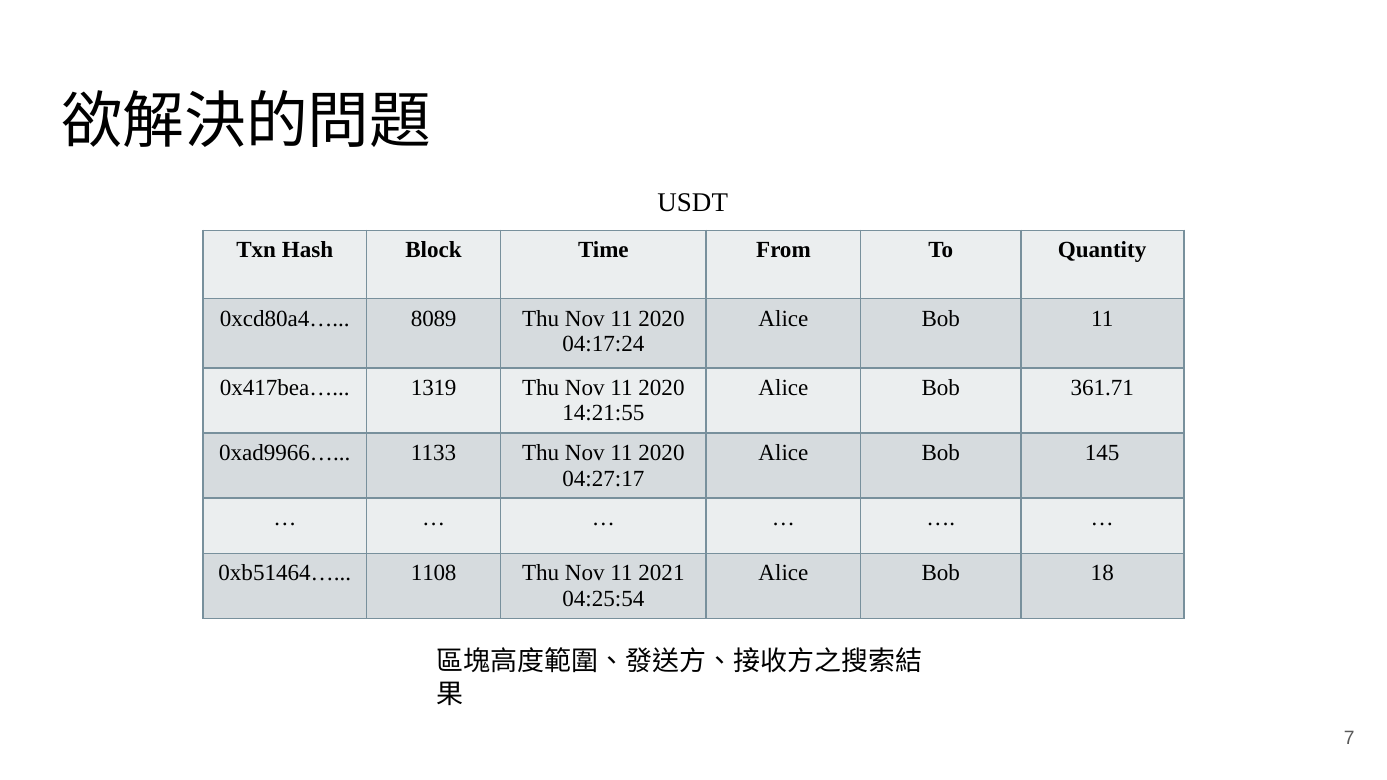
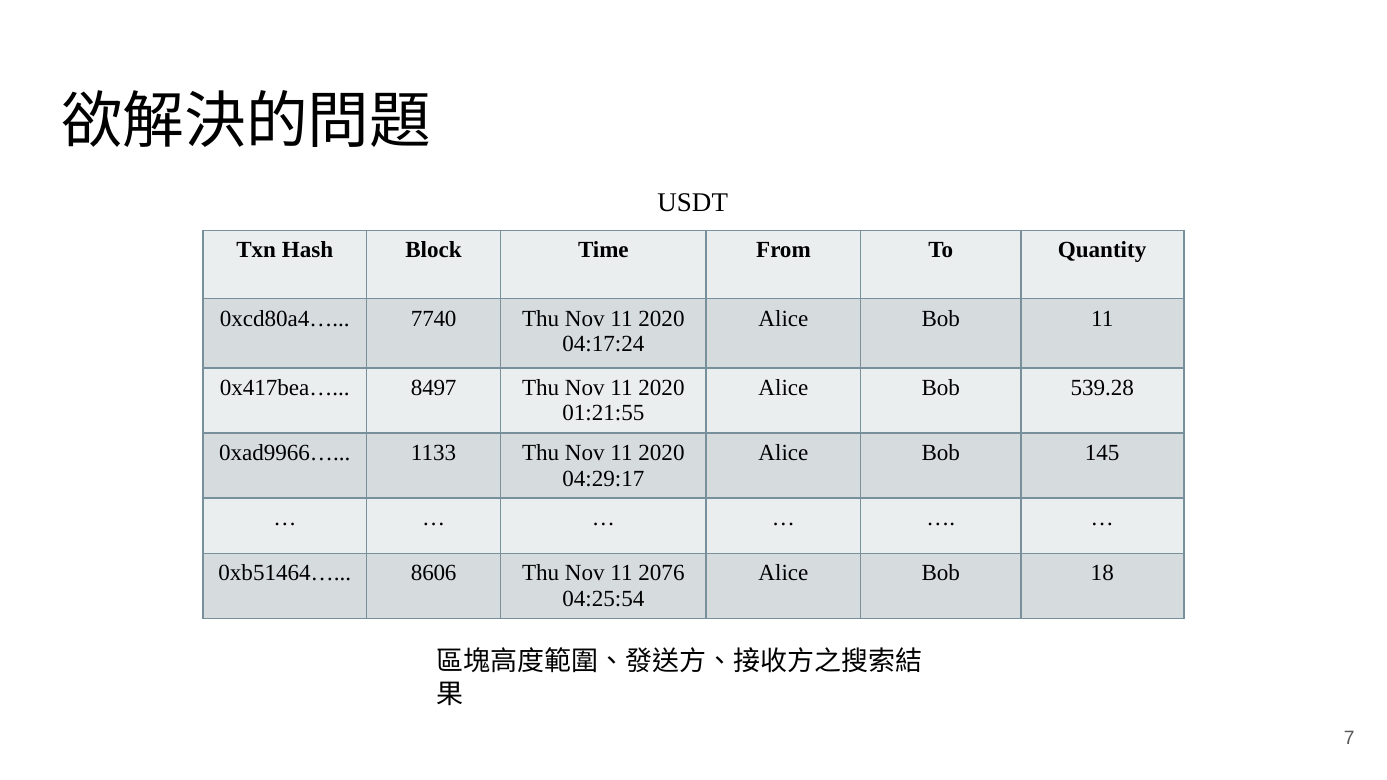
8089: 8089 -> 7740
1319: 1319 -> 8497
361.71: 361.71 -> 539.28
14:21:55: 14:21:55 -> 01:21:55
04:27:17: 04:27:17 -> 04:29:17
1108: 1108 -> 8606
2021: 2021 -> 2076
